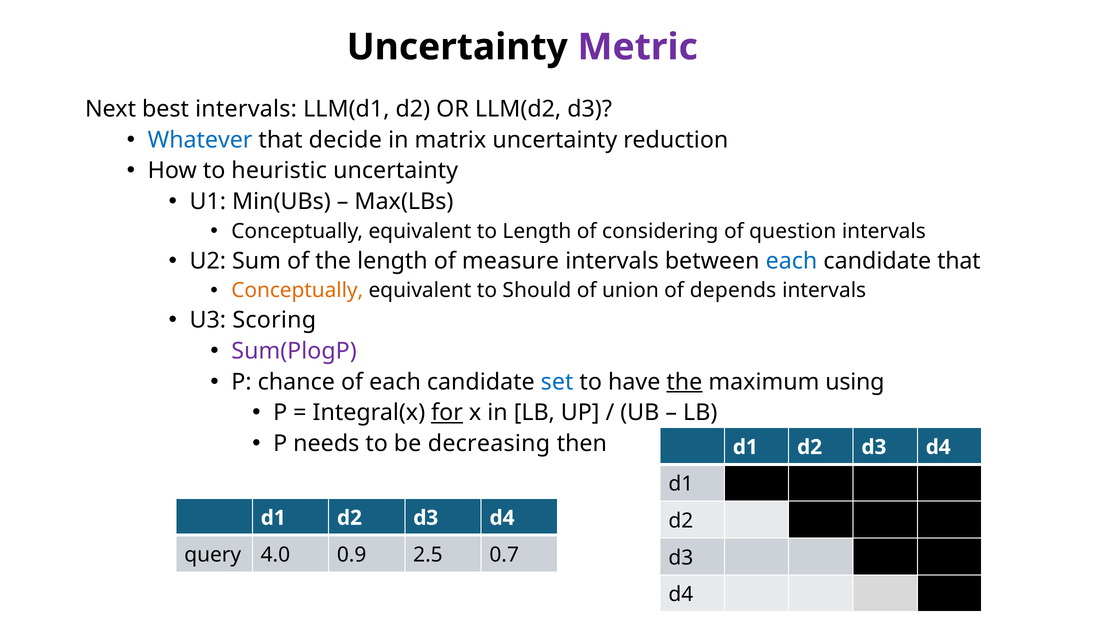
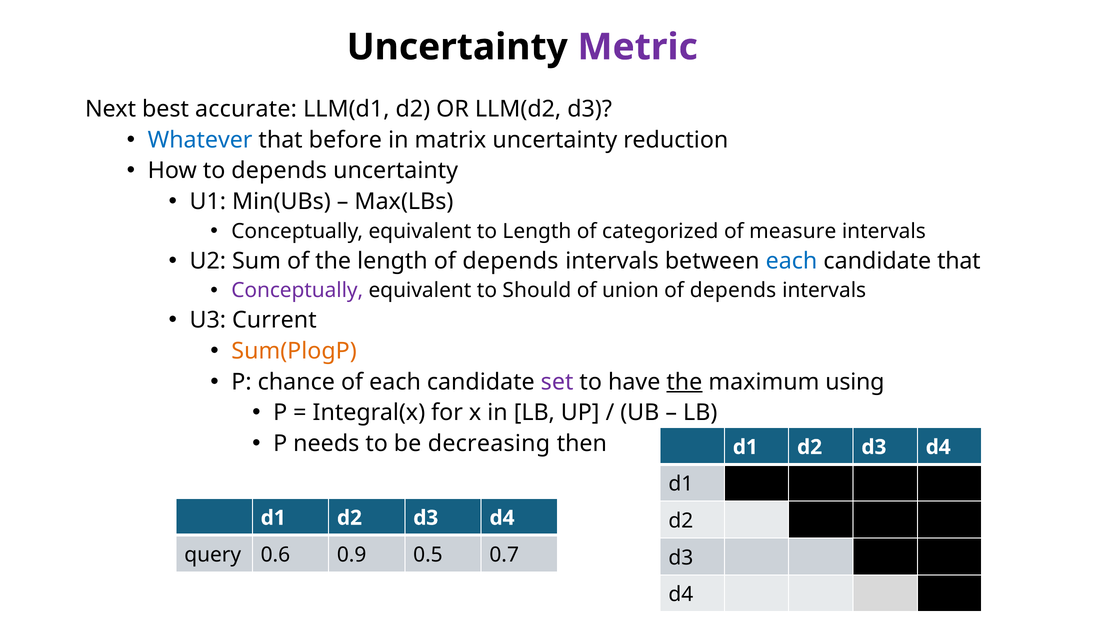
best intervals: intervals -> accurate
decide: decide -> before
to heuristic: heuristic -> depends
considering: considering -> categorized
question: question -> measure
length of measure: measure -> depends
Conceptually at (297, 291) colour: orange -> purple
Scoring: Scoring -> Current
Sum(PlogP colour: purple -> orange
set colour: blue -> purple
for underline: present -> none
4.0: 4.0 -> 0.6
2.5: 2.5 -> 0.5
